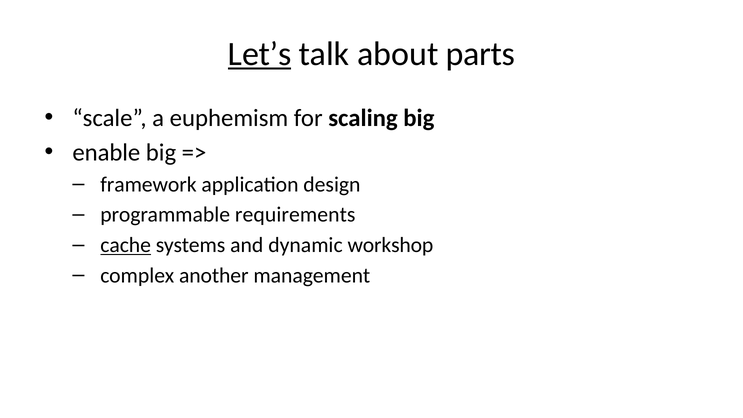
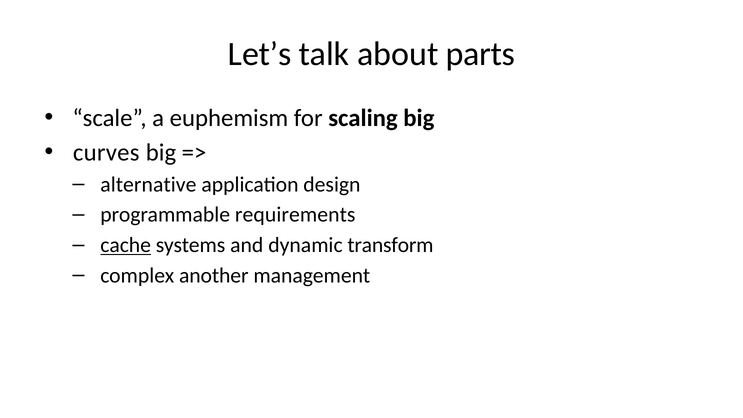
Let’s underline: present -> none
enable: enable -> curves
framework: framework -> alternative
workshop: workshop -> transform
